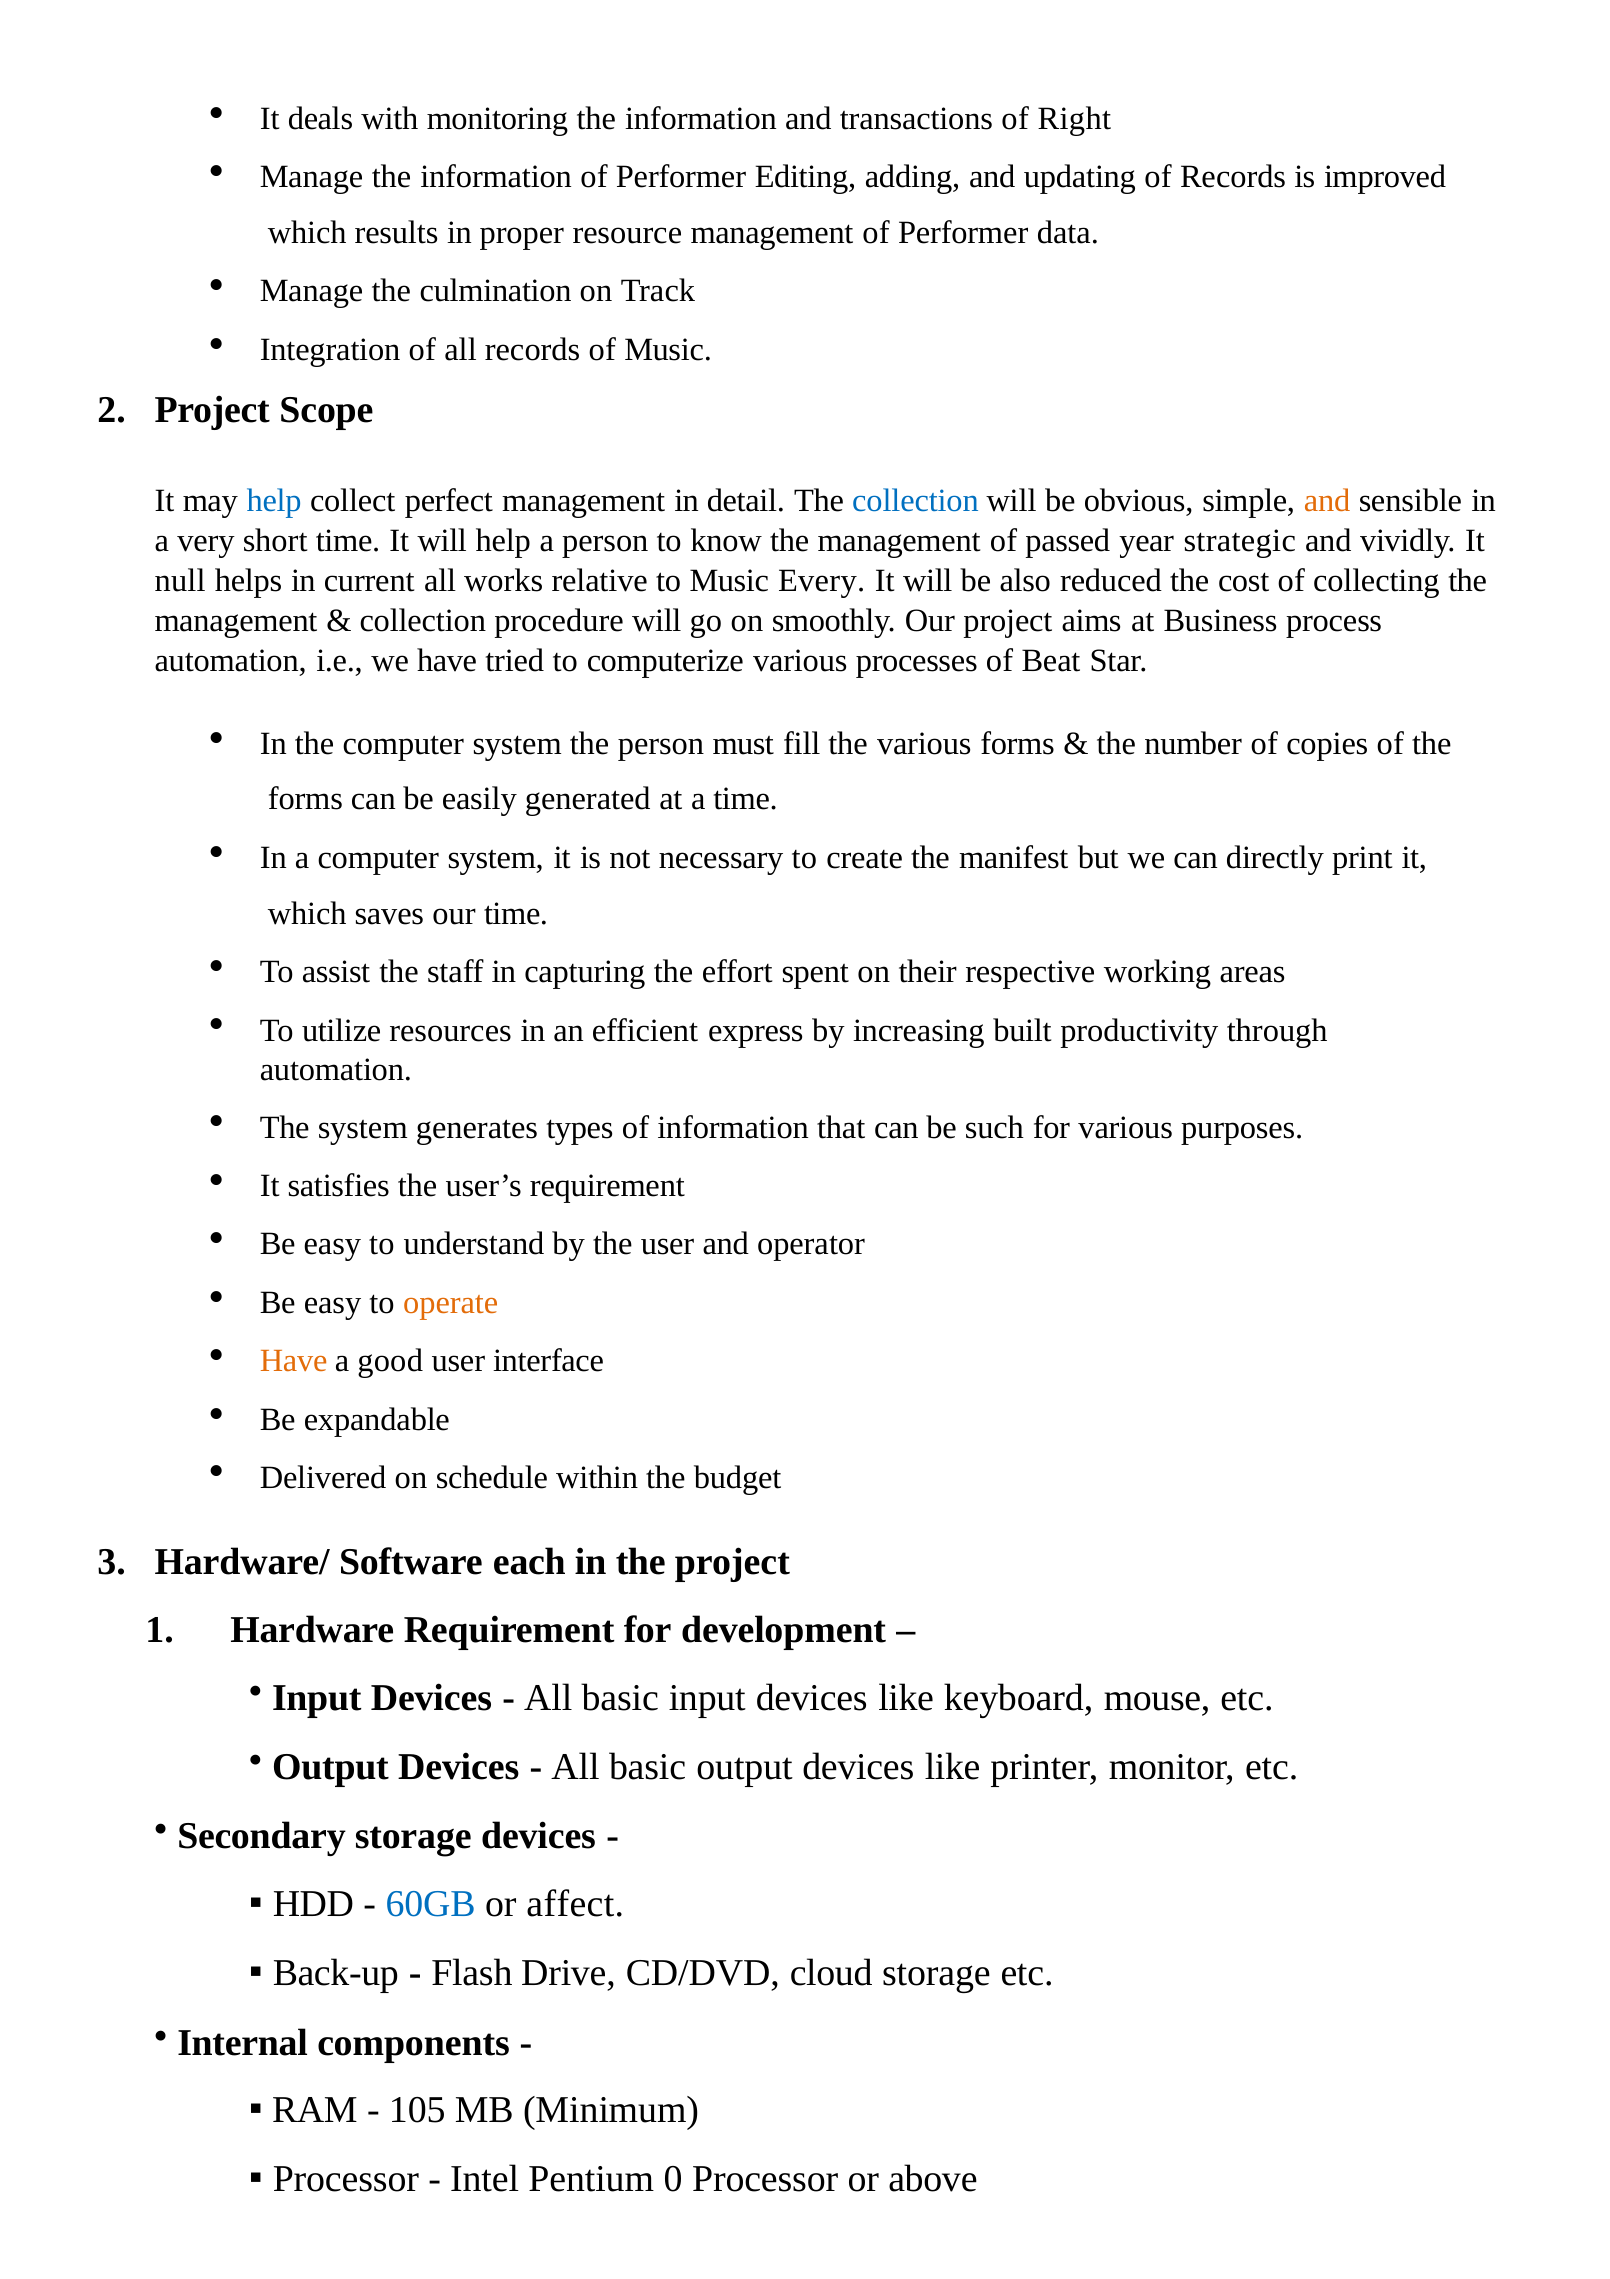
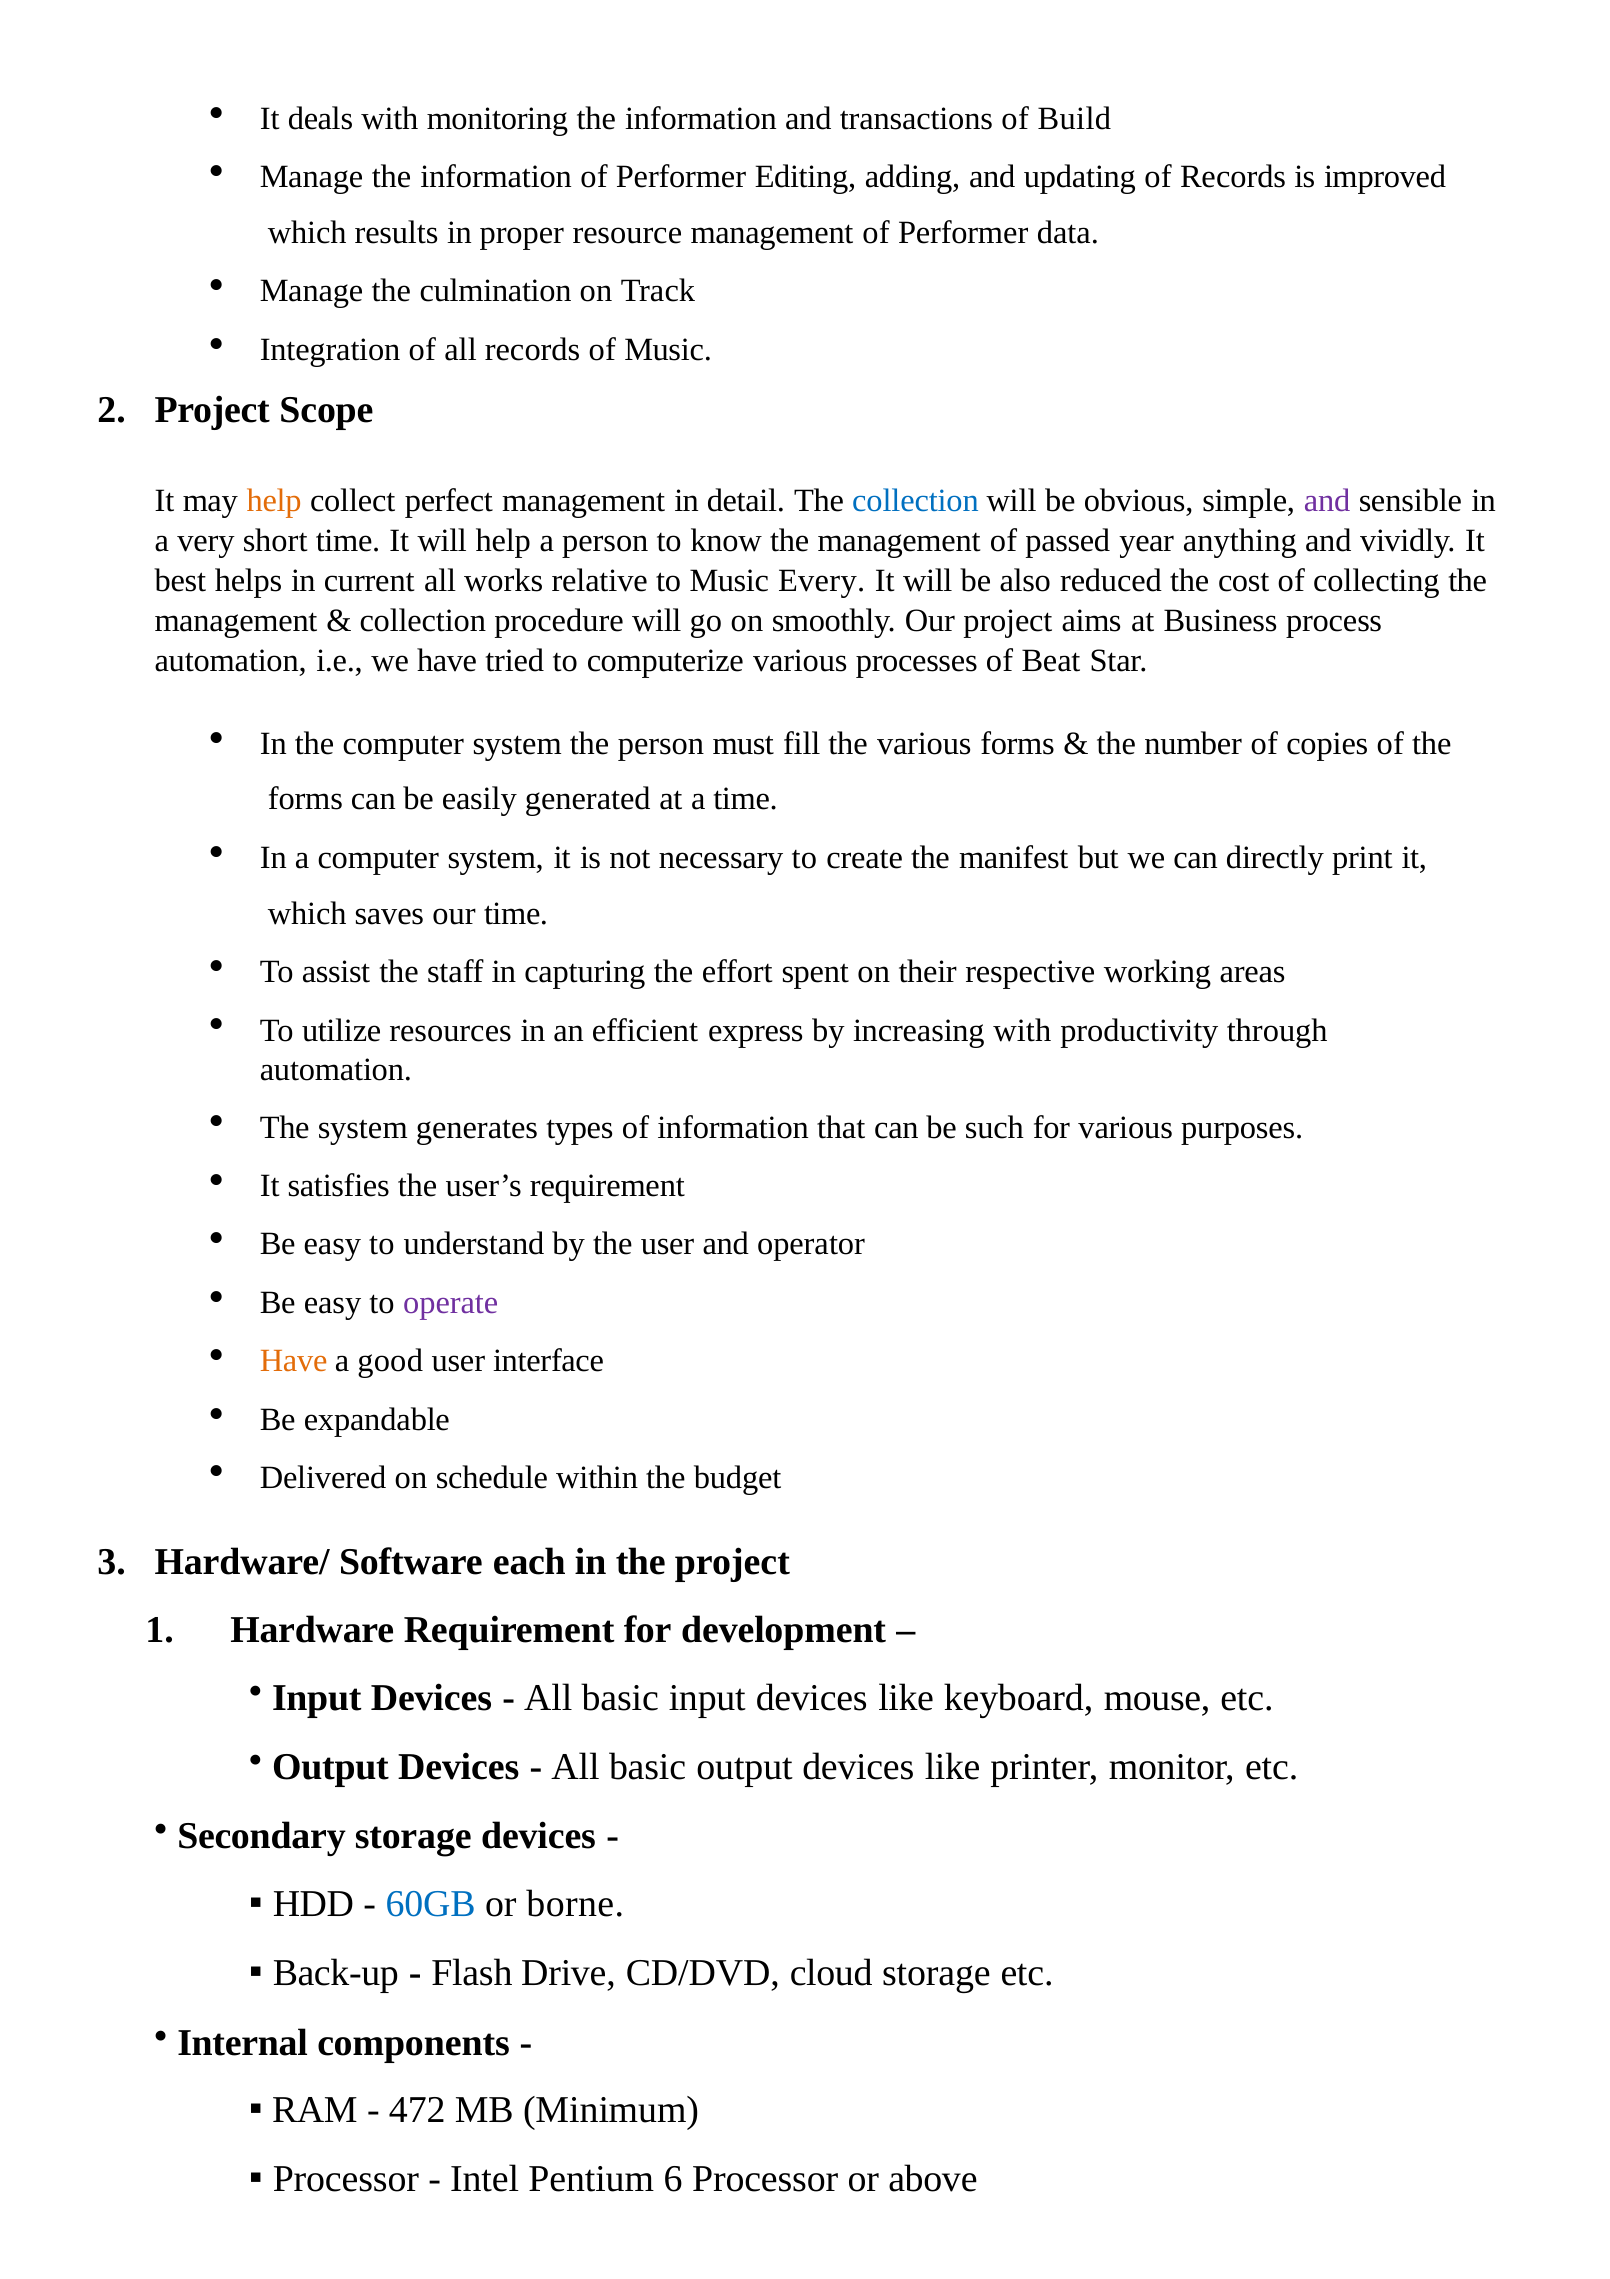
Right: Right -> Build
help at (274, 501) colour: blue -> orange
and at (1327, 501) colour: orange -> purple
strategic: strategic -> anything
null: null -> best
increasing built: built -> with
operate colour: orange -> purple
affect: affect -> borne
105: 105 -> 472
0: 0 -> 6
